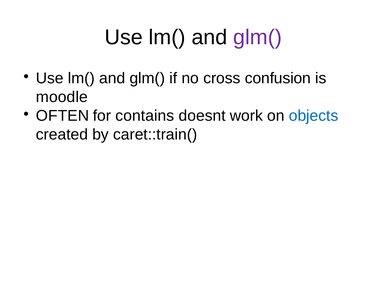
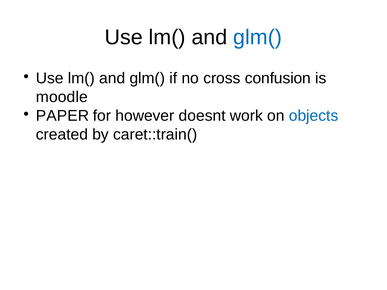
glm( at (258, 37) colour: purple -> blue
OFTEN: OFTEN -> PAPER
contains: contains -> however
